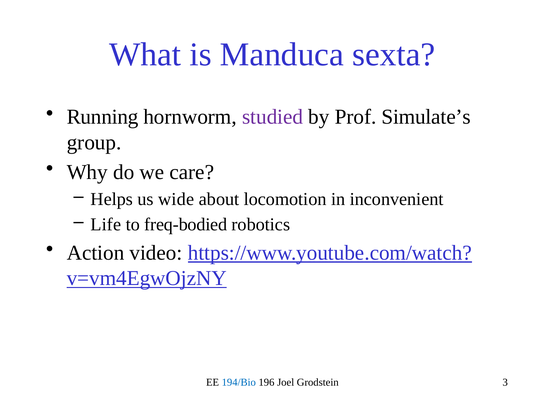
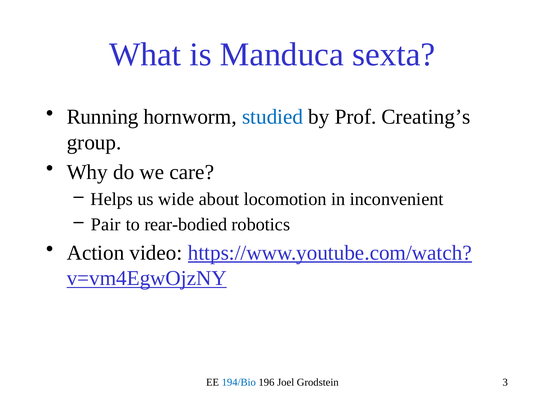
studied colour: purple -> blue
Simulate’s: Simulate’s -> Creating’s
Life: Life -> Pair
freq-bodied: freq-bodied -> rear-bodied
